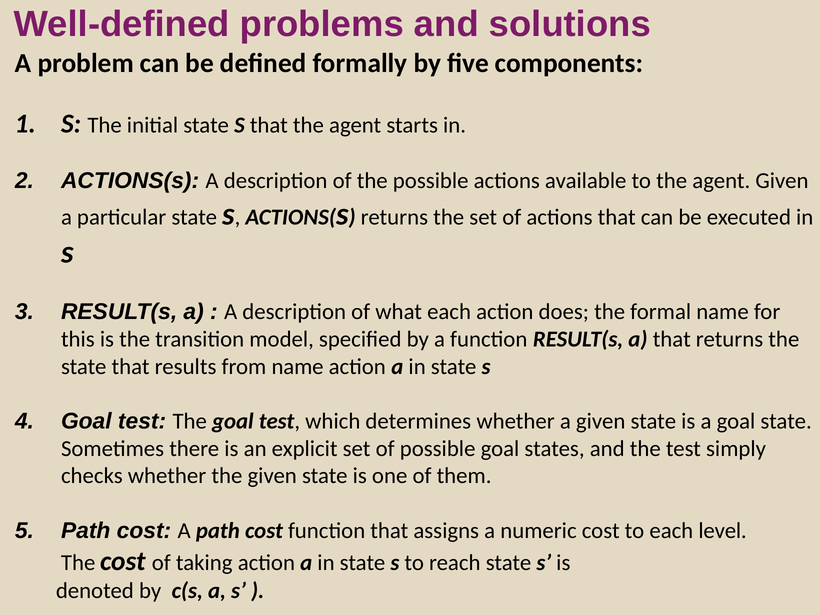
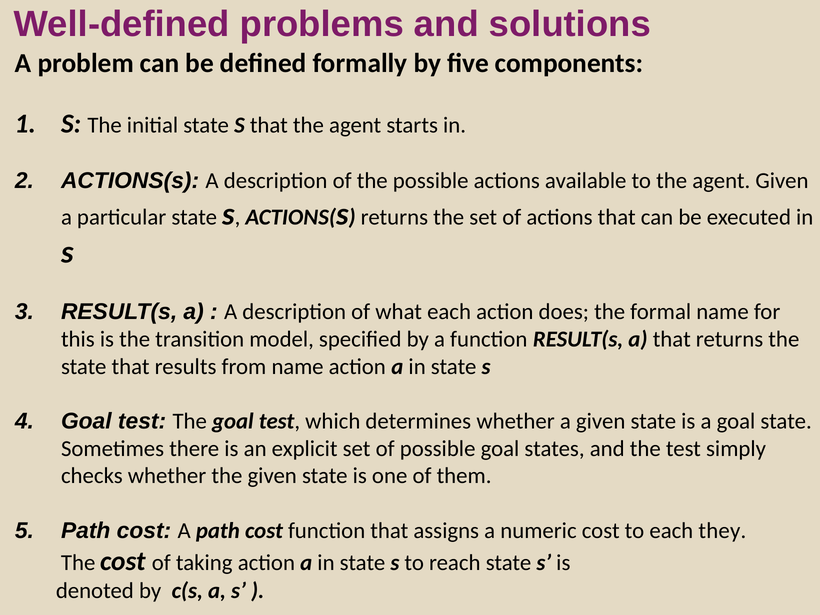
level: level -> they
